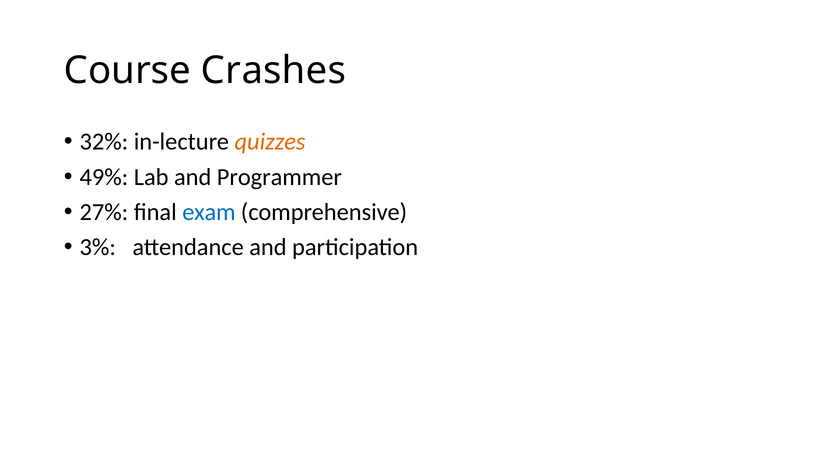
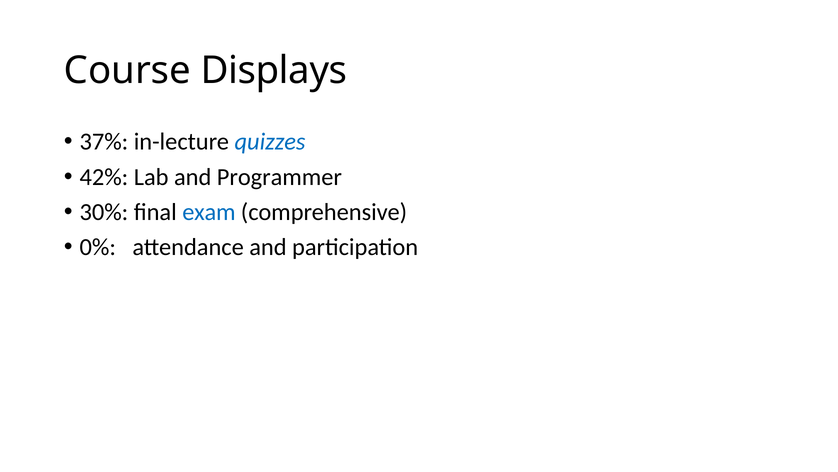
Crashes: Crashes -> Displays
32%: 32% -> 37%
quizzes colour: orange -> blue
49%: 49% -> 42%
27%: 27% -> 30%
3%: 3% -> 0%
